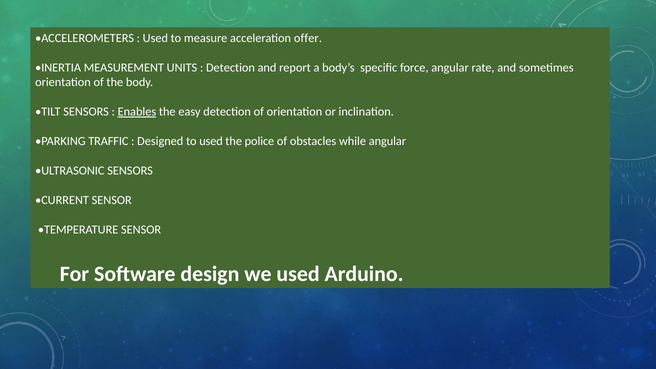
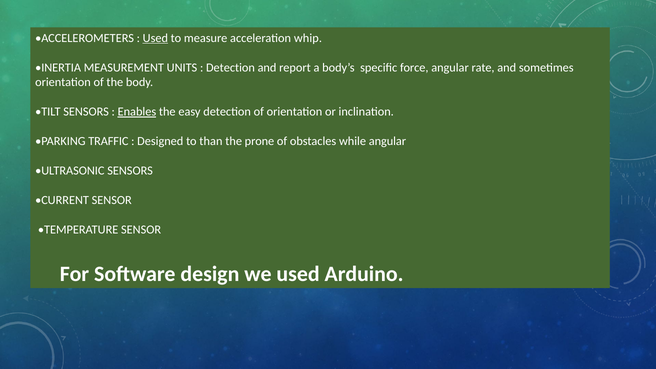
Used at (155, 38) underline: none -> present
offer: offer -> whip
to used: used -> than
police: police -> prone
